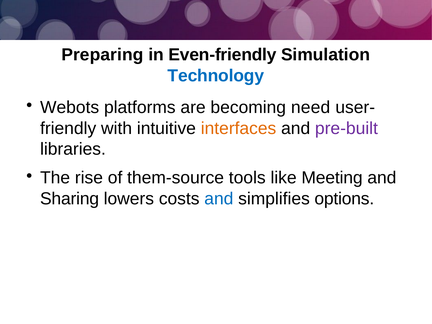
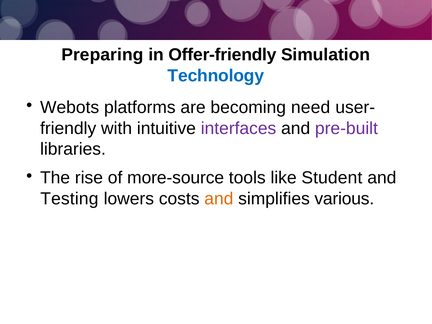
Even-friendly: Even-friendly -> Offer-friendly
interfaces colour: orange -> purple
them-source: them-source -> more-source
Meeting: Meeting -> Student
Sharing: Sharing -> Testing
and at (219, 199) colour: blue -> orange
options: options -> various
